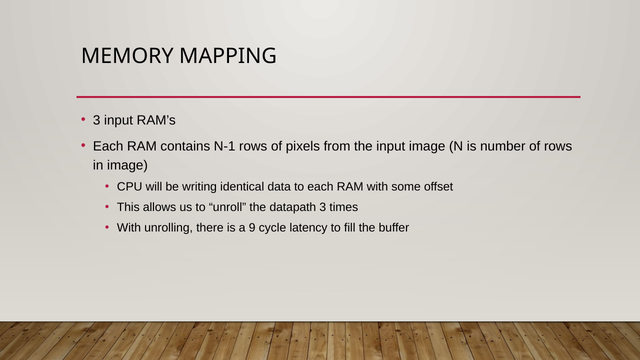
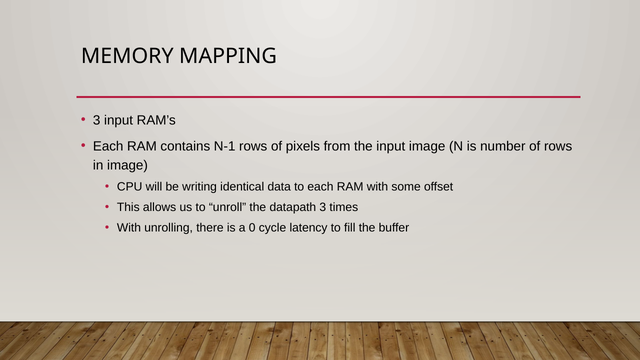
9: 9 -> 0
